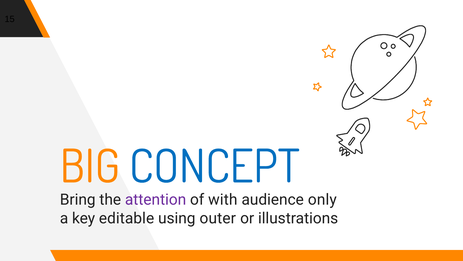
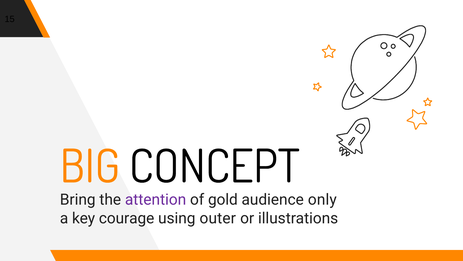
CONCEPT colour: blue -> black
with: with -> gold
editable: editable -> courage
